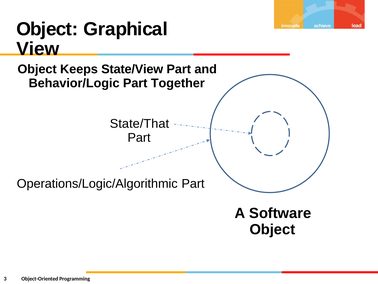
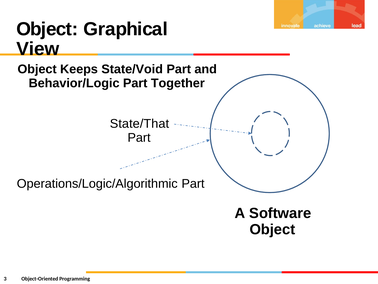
State/View: State/View -> State/Void
